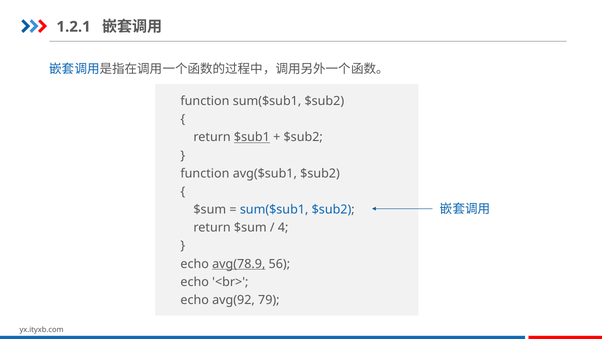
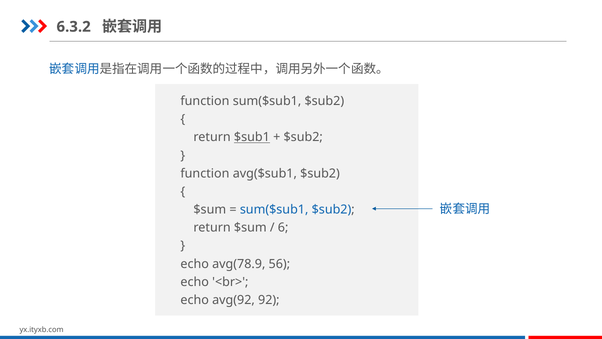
1.2.1: 1.2.1 -> 6.3.2
4: 4 -> 6
avg(78.9 underline: present -> none
79: 79 -> 92
